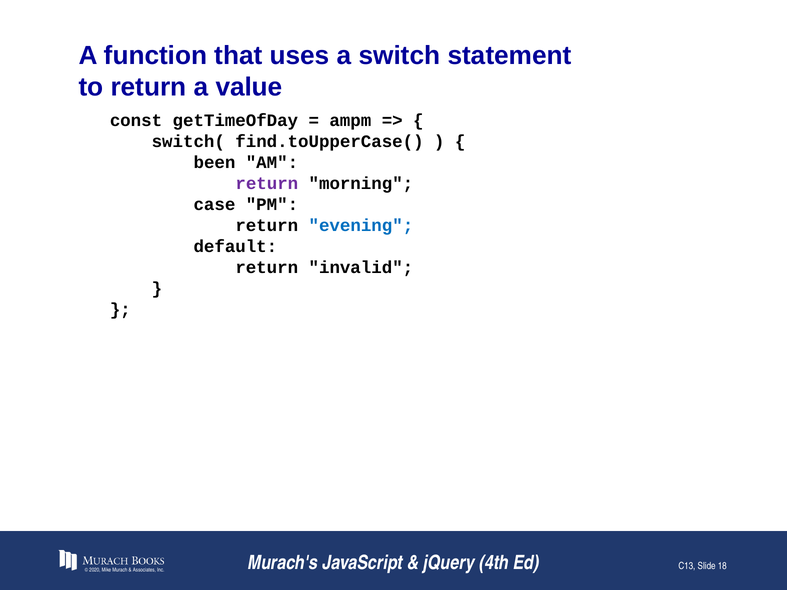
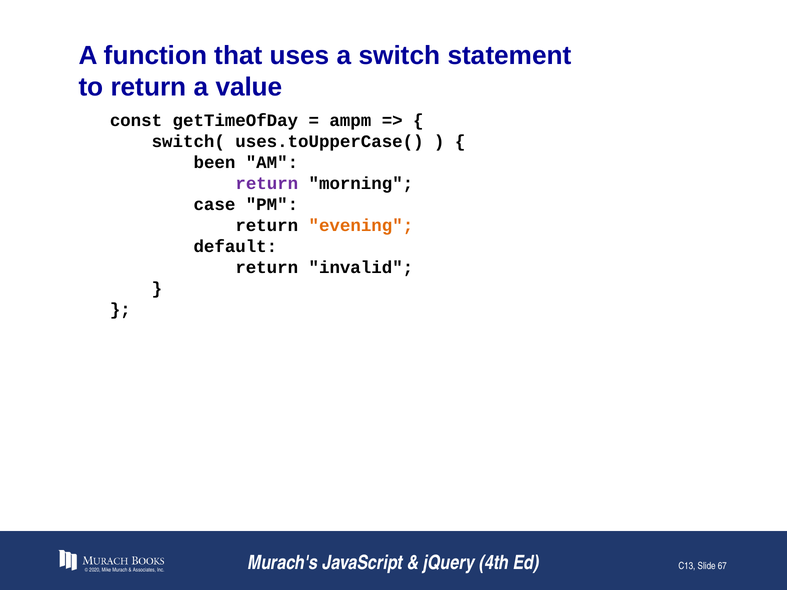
find.toUpperCase(: find.toUpperCase( -> uses.toUpperCase(
evening colour: blue -> orange
18: 18 -> 67
